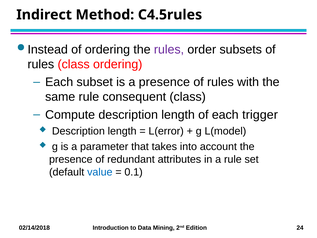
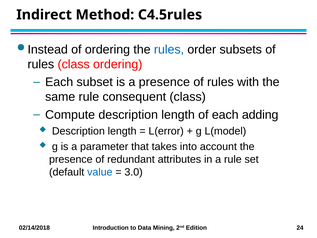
rules at (169, 49) colour: purple -> blue
trigger: trigger -> adding
0.1: 0.1 -> 3.0
